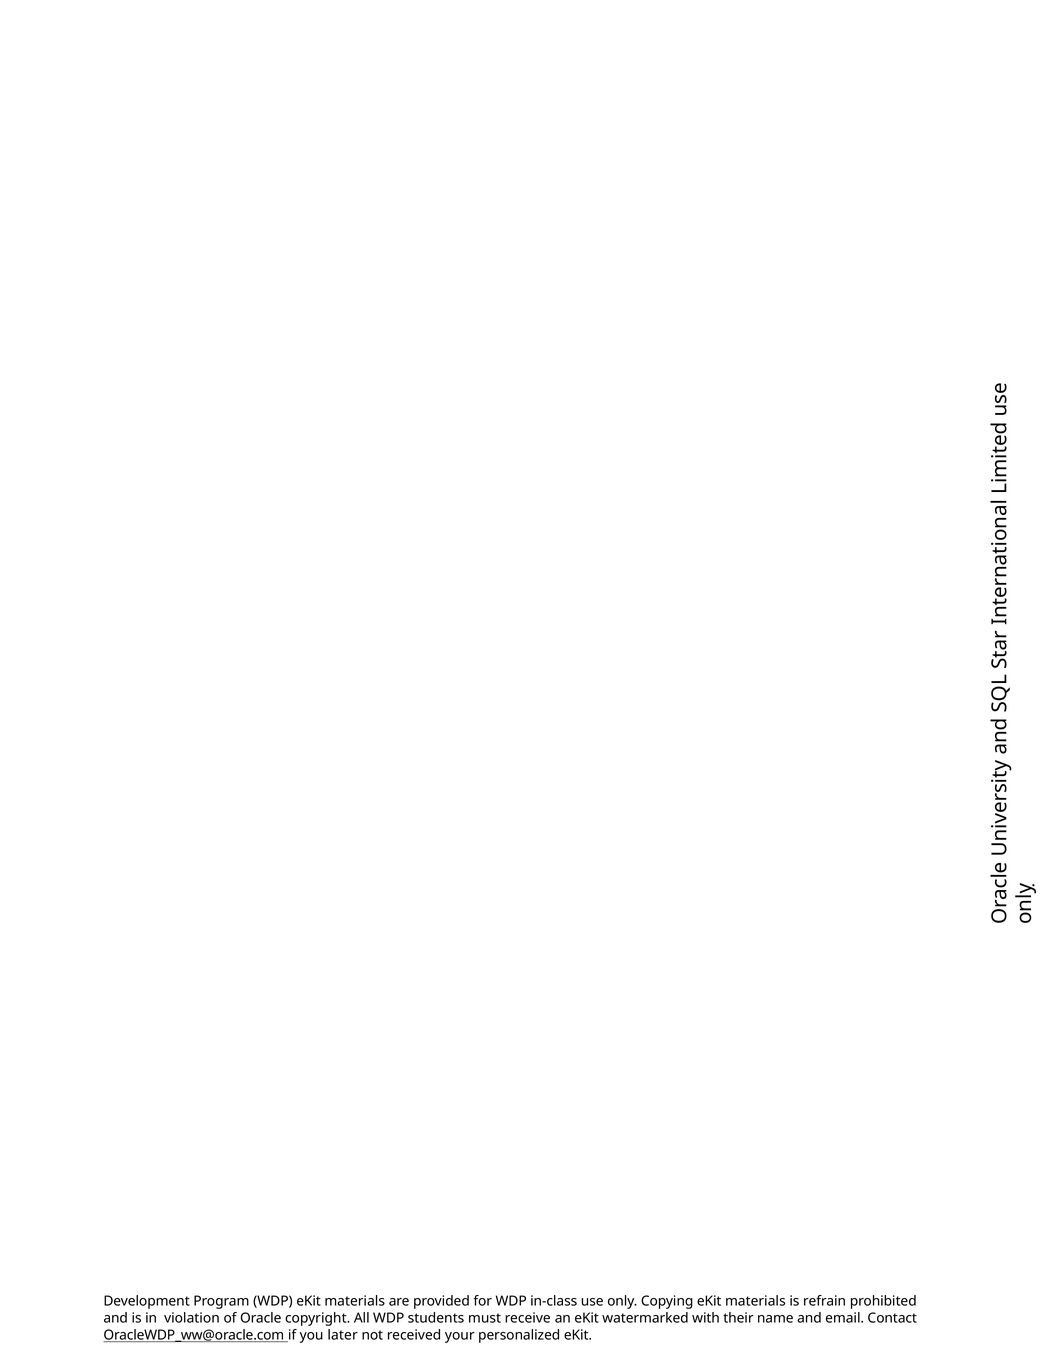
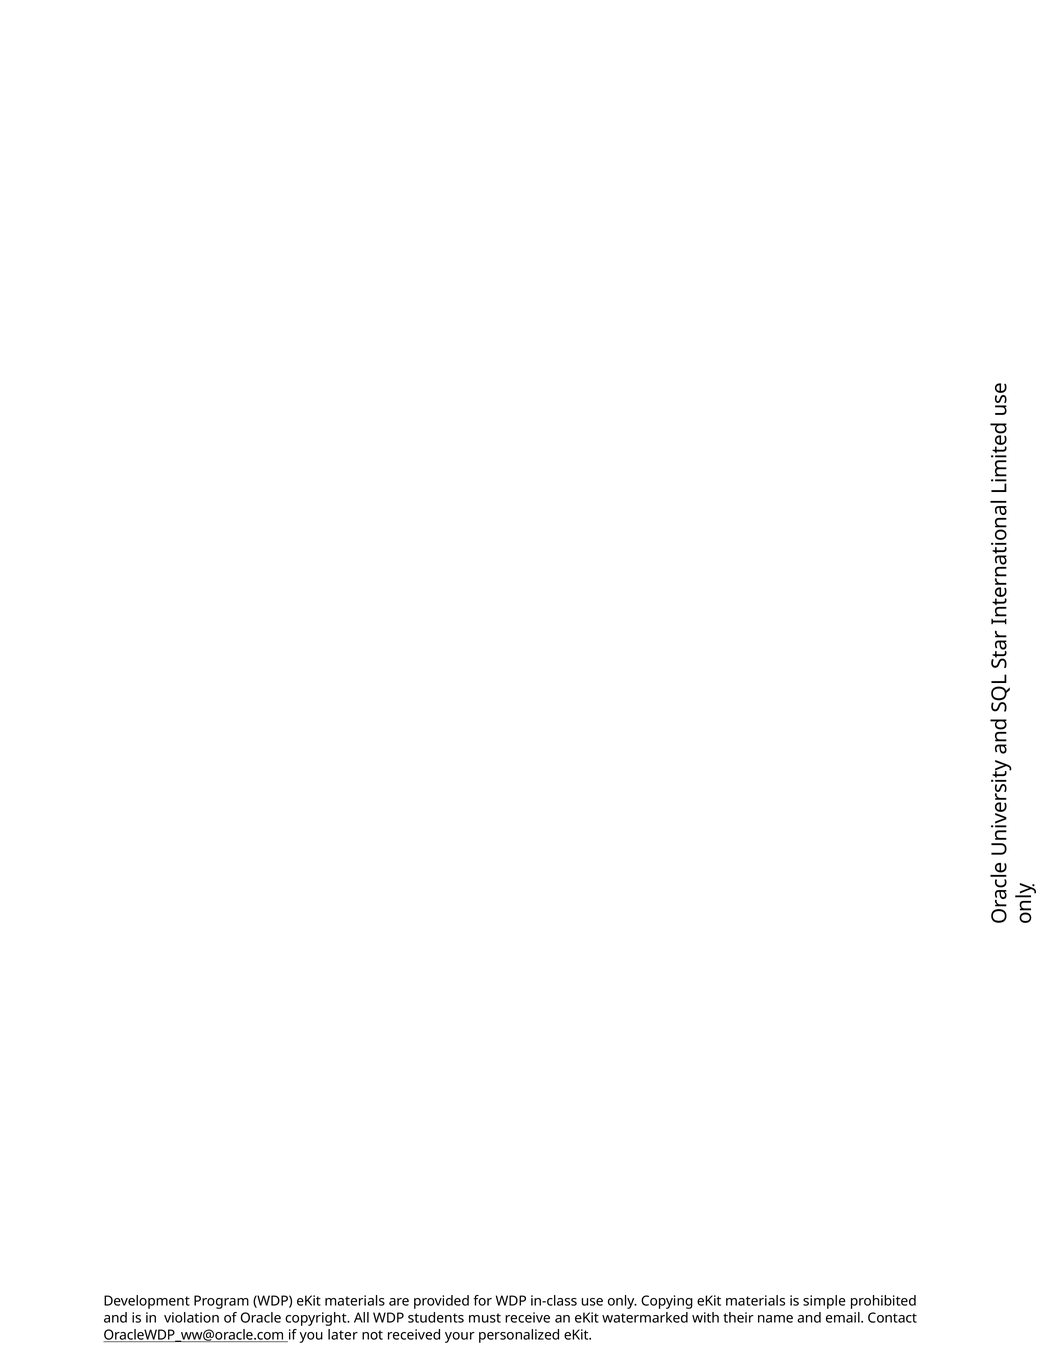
refrain: refrain -> simple
